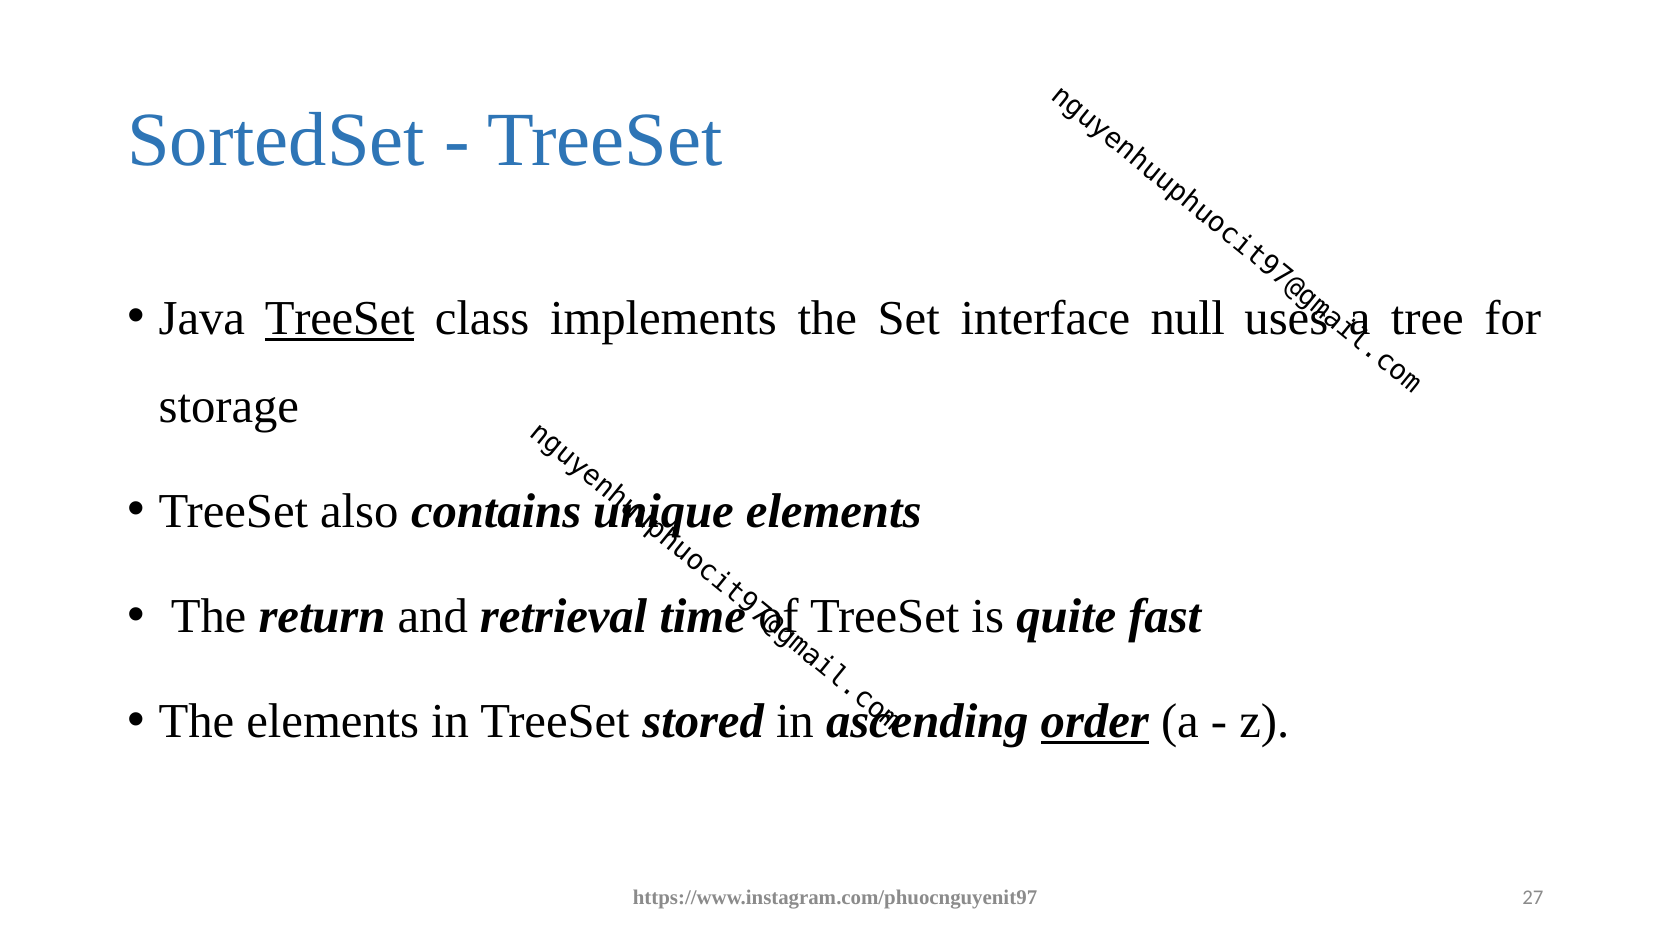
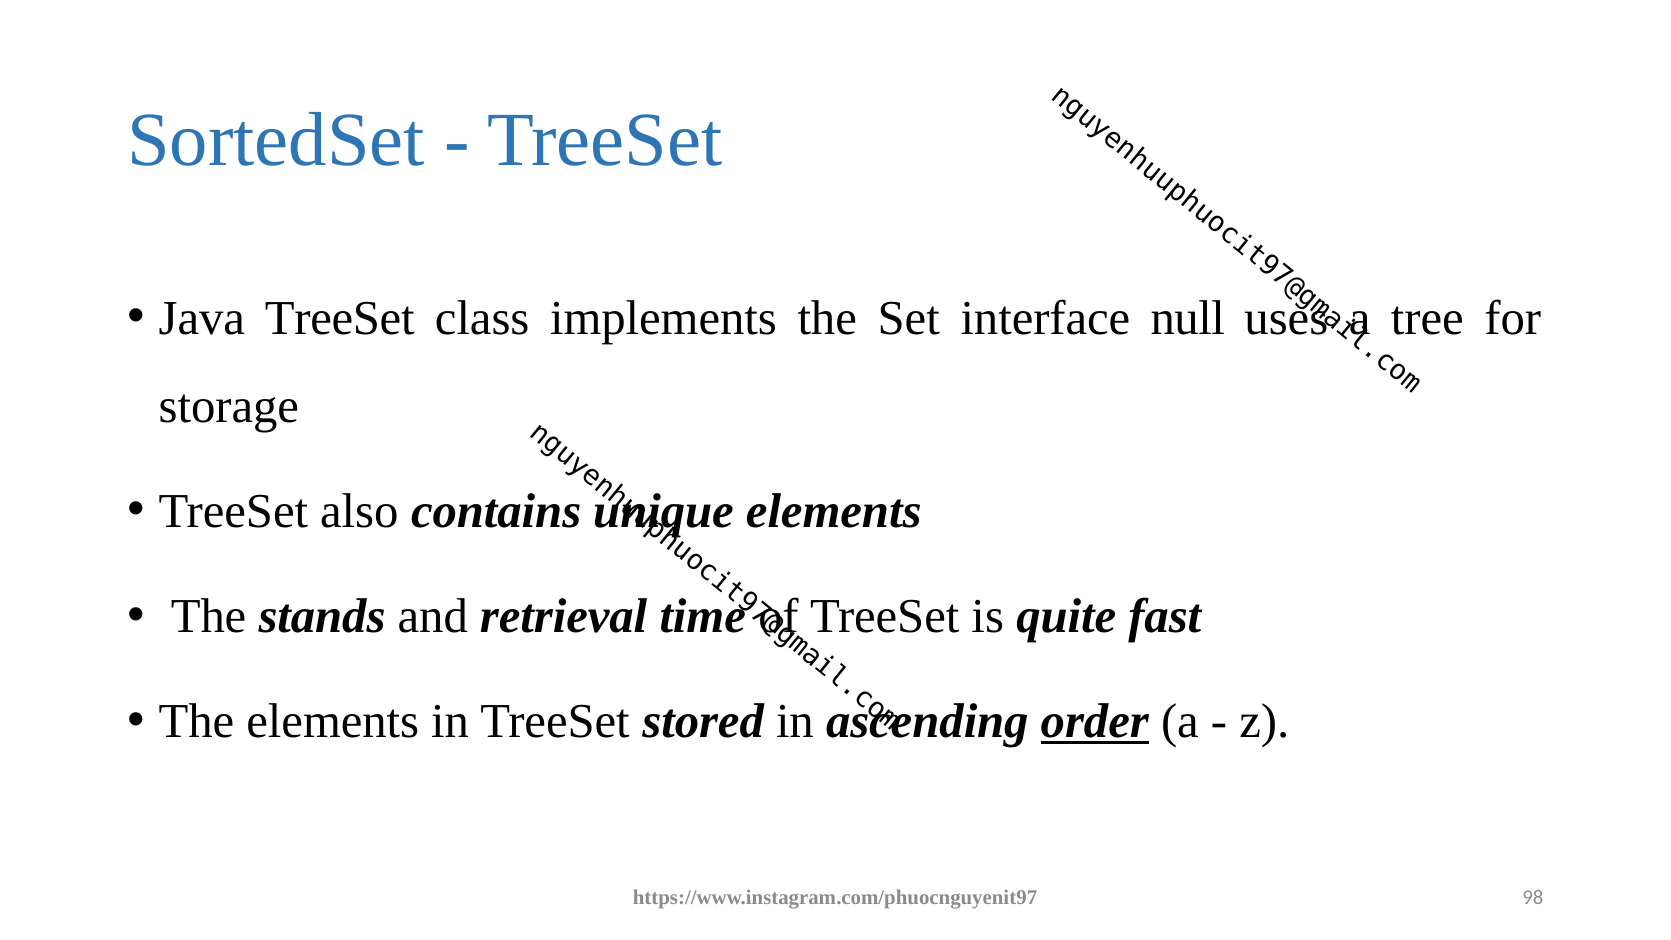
TreeSet at (340, 318) underline: present -> none
return: return -> stands
27: 27 -> 98
